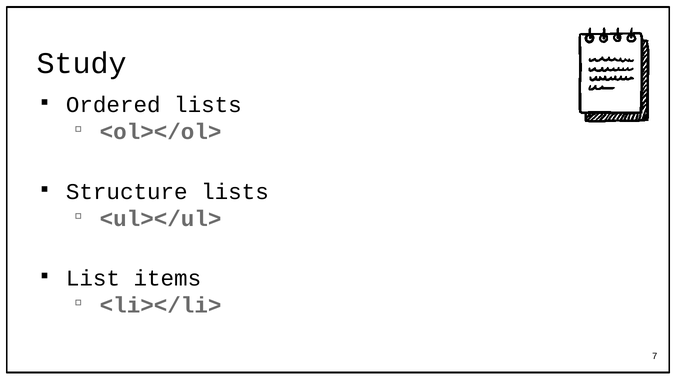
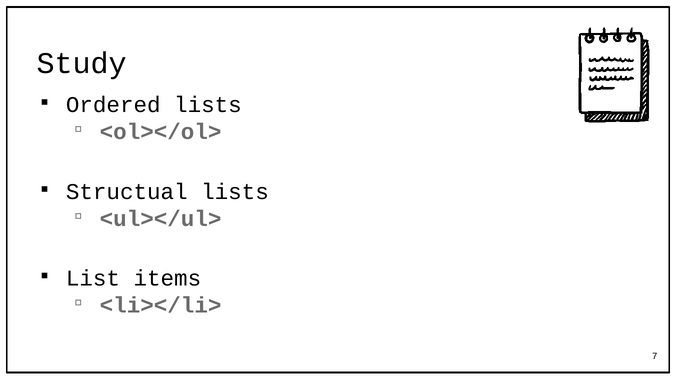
Structure: Structure -> Structual
